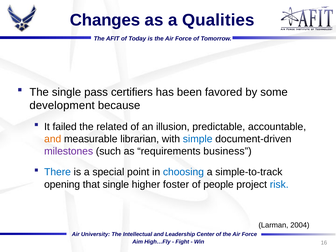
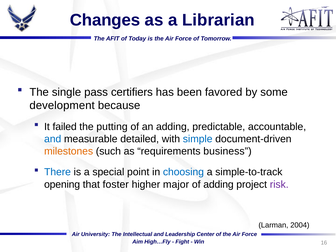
Qualities: Qualities -> Librarian
related: related -> putting
an illusion: illusion -> adding
and at (53, 139) colour: orange -> blue
librarian: librarian -> detailed
milestones colour: purple -> orange
that single: single -> foster
foster: foster -> major
of people: people -> adding
risk colour: blue -> purple
